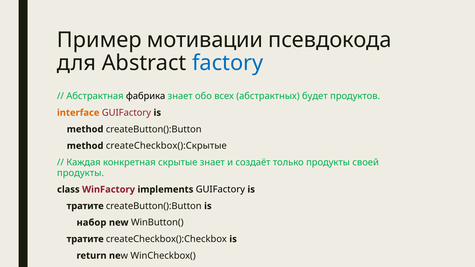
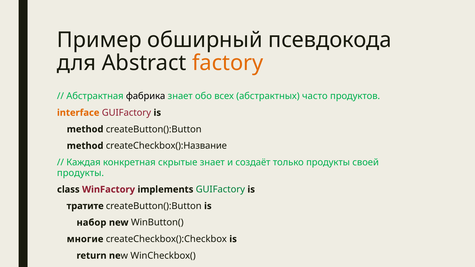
мотивации: мотивации -> обширный
factory colour: blue -> orange
будет: будет -> часто
createCheckbox():Скрытые: createCheckbox():Скрытые -> createCheckbox():Название
GUIFactory at (220, 190) colour: black -> green
тратите at (85, 239): тратите -> многие
